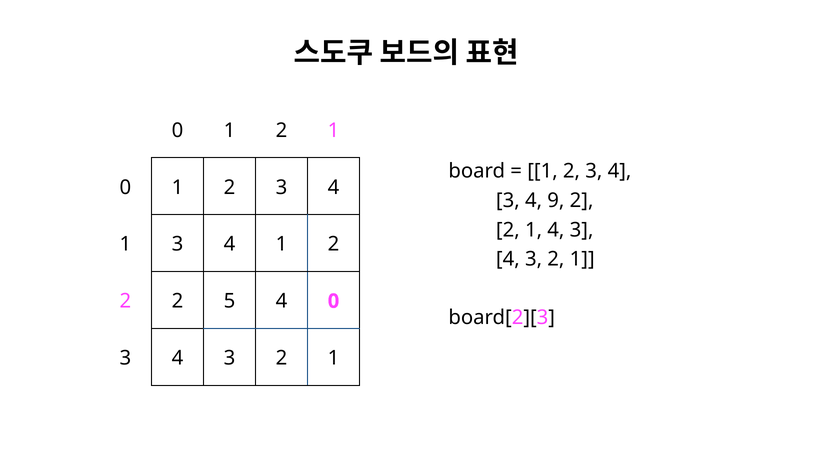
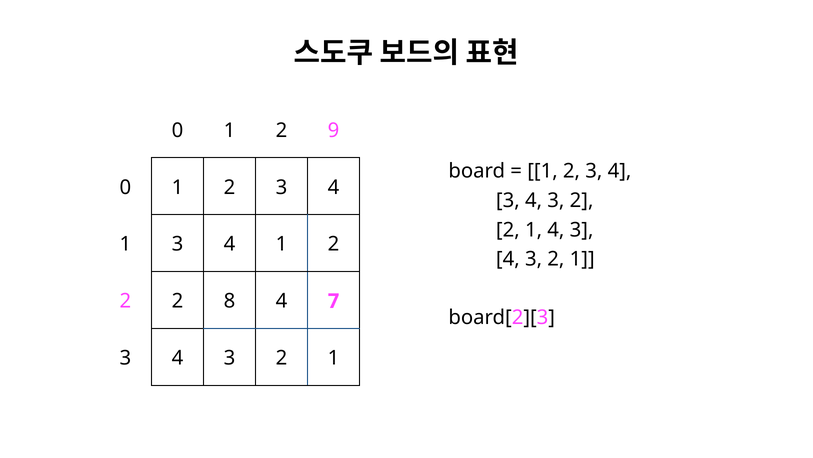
1 2 1: 1 -> 9
9 at (556, 200): 9 -> 3
5: 5 -> 8
4 0: 0 -> 7
